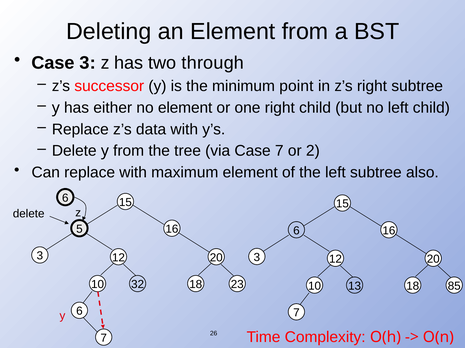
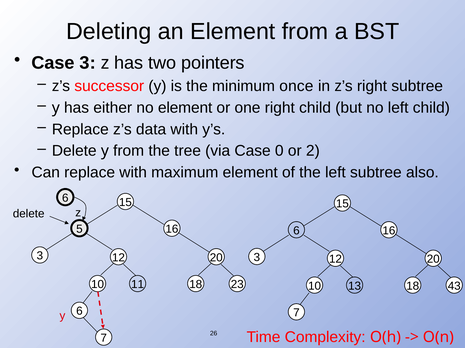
through: through -> pointers
point: point -> once
Case 7: 7 -> 0
32: 32 -> 11
85: 85 -> 43
